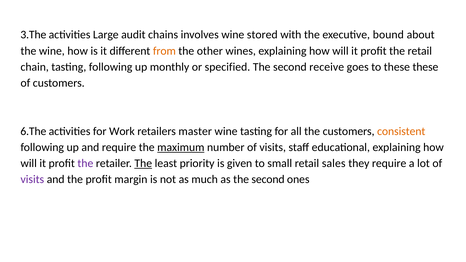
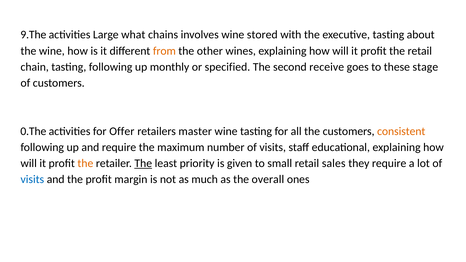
3.The: 3.The -> 9.The
audit: audit -> what
executive bound: bound -> tasting
these these: these -> stage
6.The: 6.The -> 0.The
Work: Work -> Offer
maximum underline: present -> none
the at (85, 163) colour: purple -> orange
visits at (32, 179) colour: purple -> blue
as the second: second -> overall
